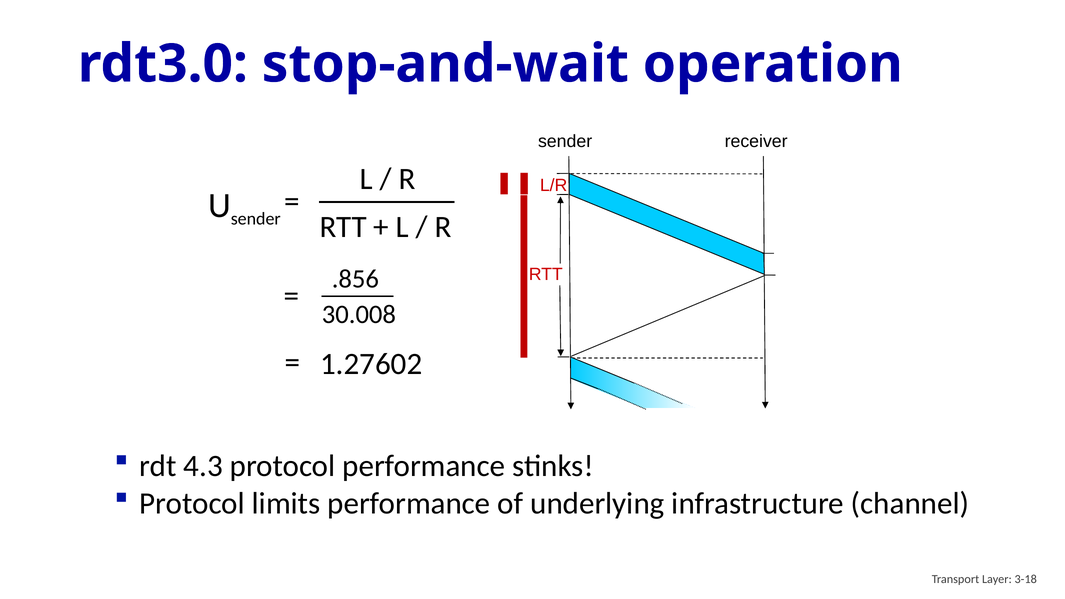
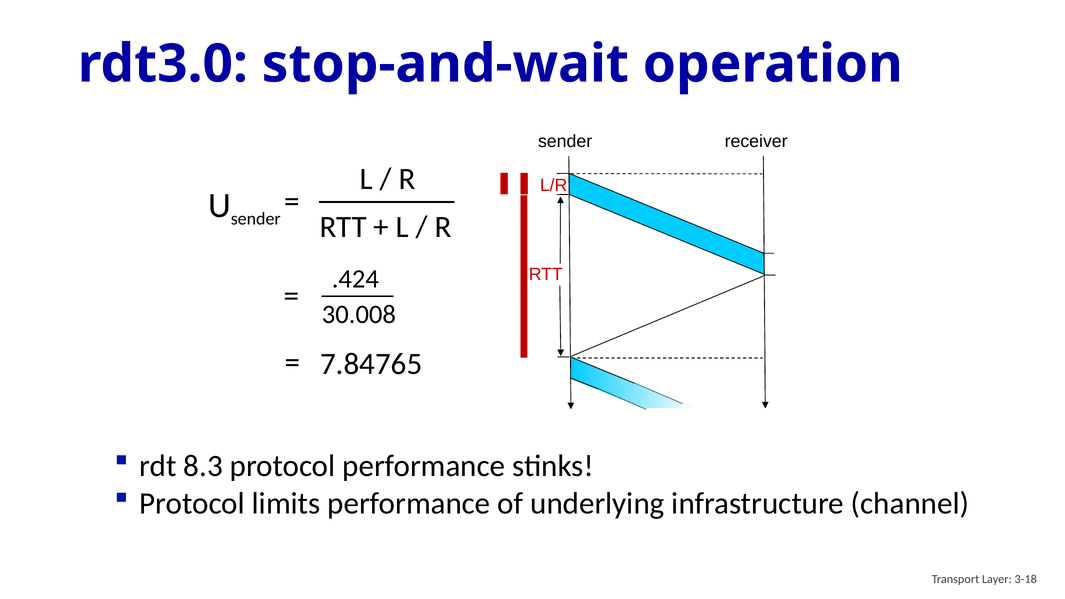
.856: .856 -> .424
1.27602: 1.27602 -> 7.84765
4.3: 4.3 -> 8.3
